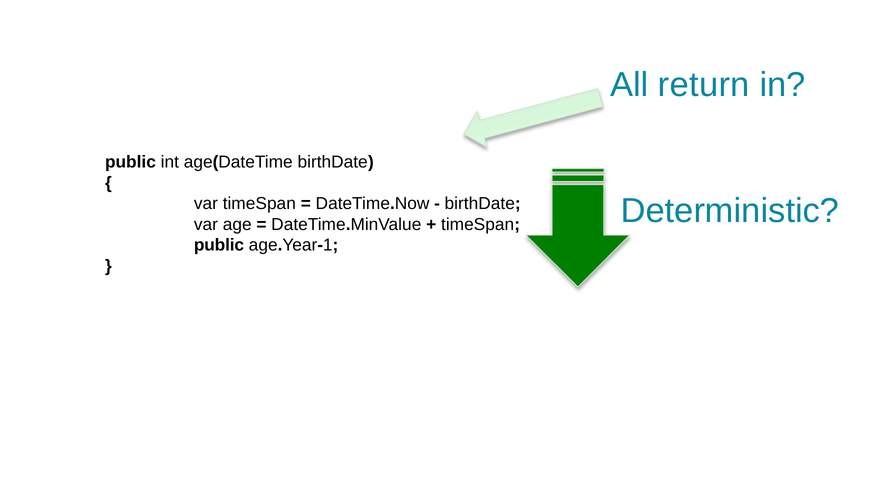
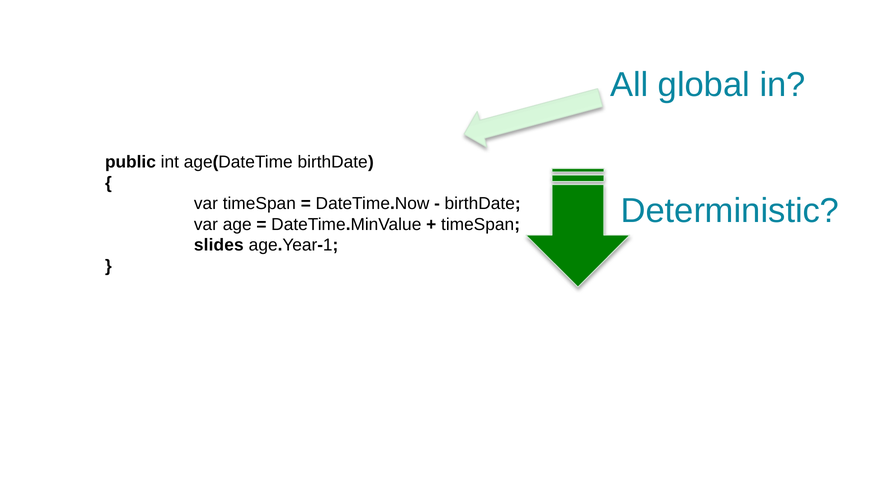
return: return -> global
public at (219, 245): public -> slides
